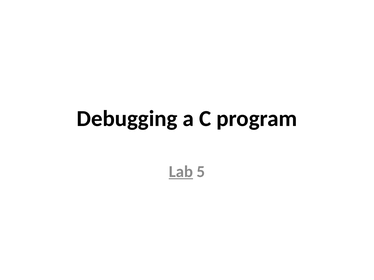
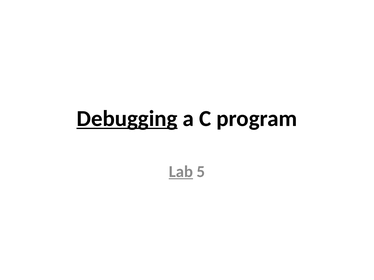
Debugging underline: none -> present
